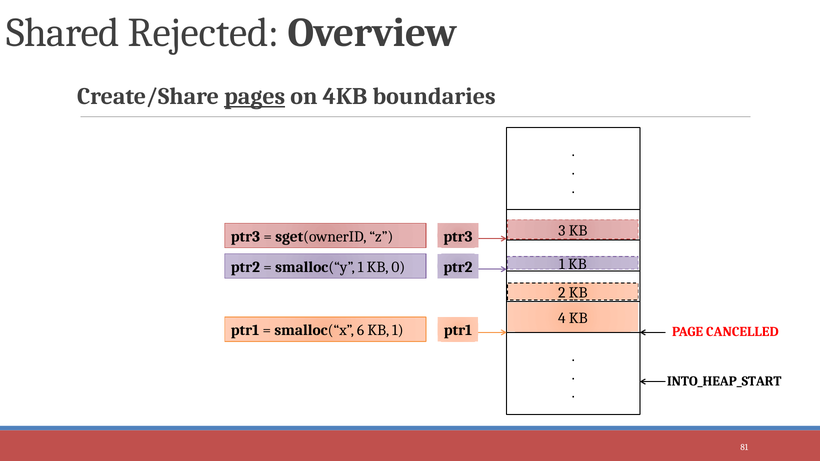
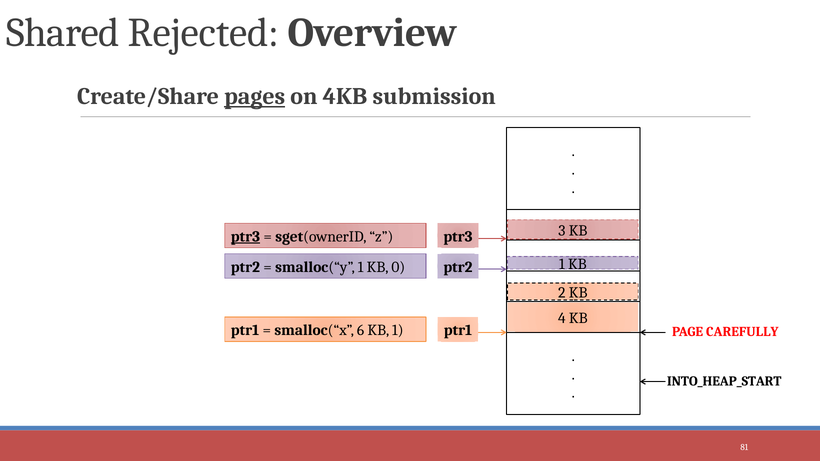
boundaries: boundaries -> submission
ptr3 at (245, 237) underline: none -> present
CANCELLED: CANCELLED -> CAREFULLY
